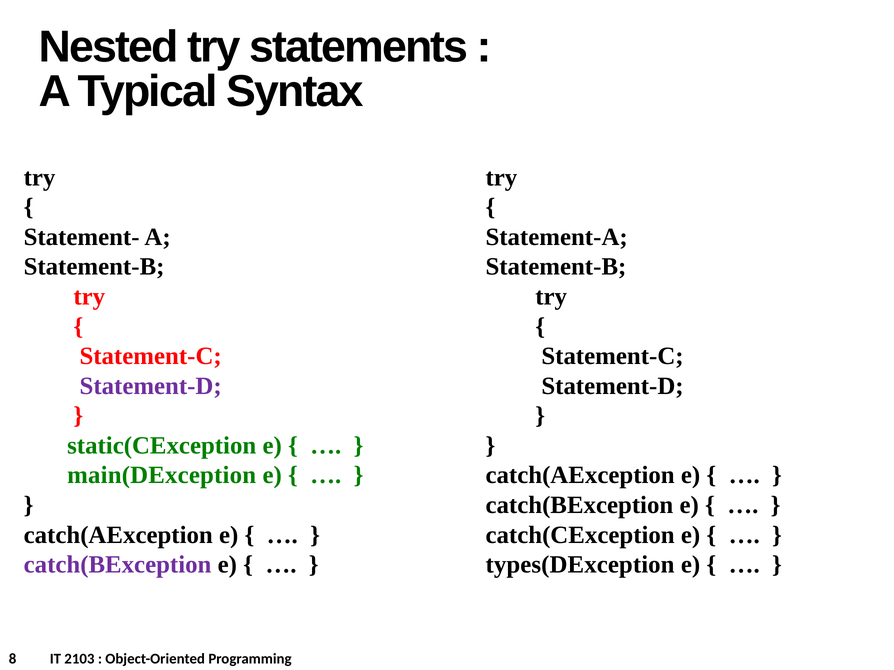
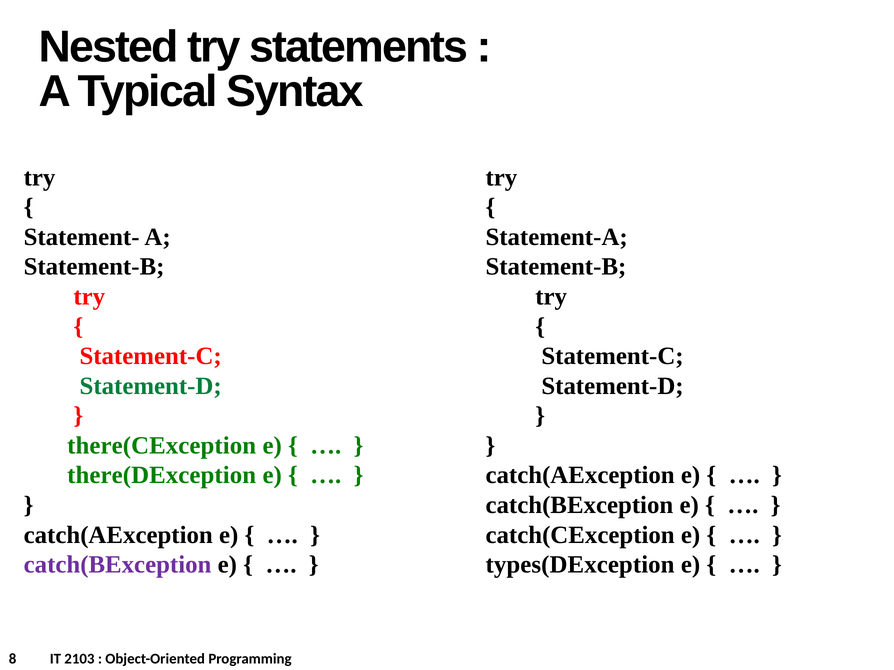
Statement-D at (151, 386) colour: purple -> green
static(CException: static(CException -> there(CException
main(DException: main(DException -> there(DException
